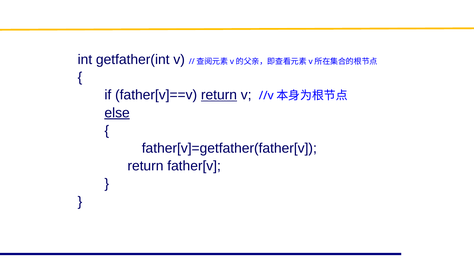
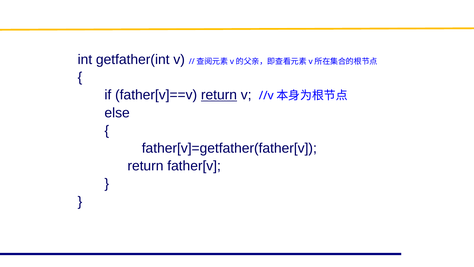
else underline: present -> none
